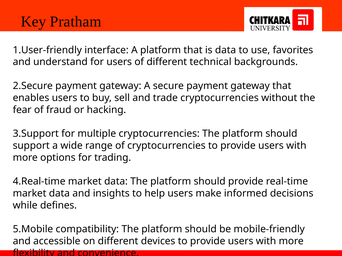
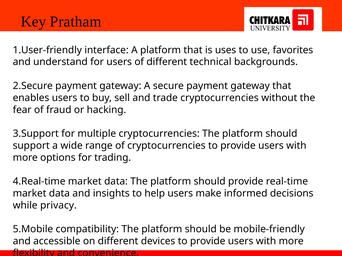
is data: data -> uses
defines: defines -> privacy
